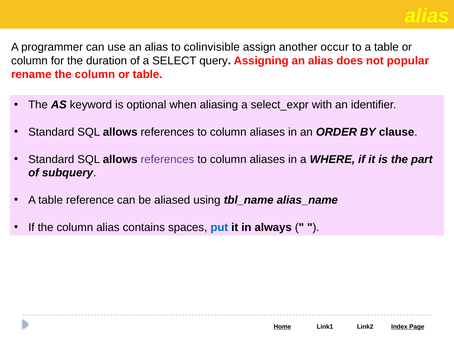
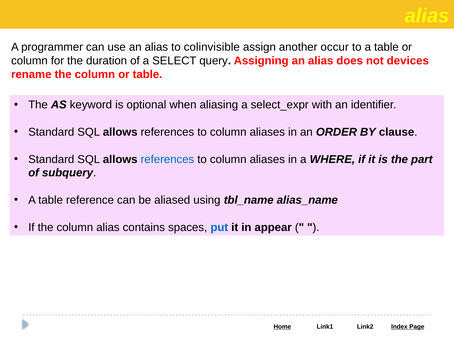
popular: popular -> devices
references at (167, 160) colour: purple -> blue
always: always -> appear
